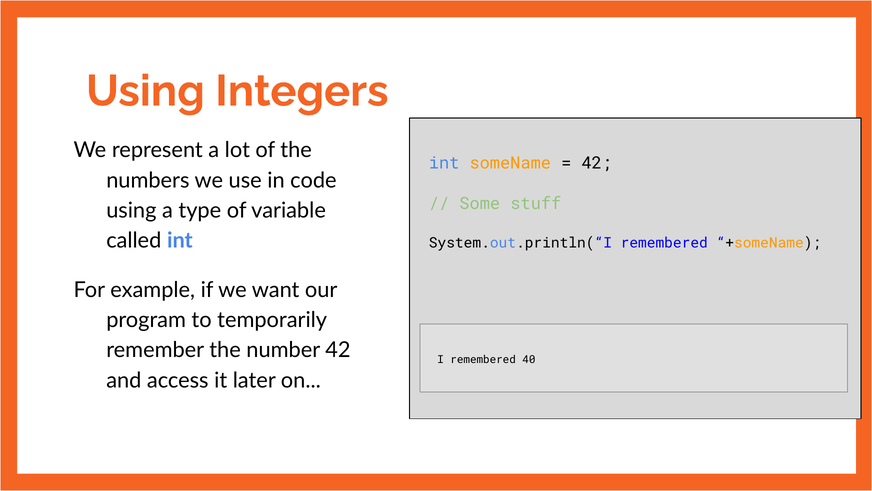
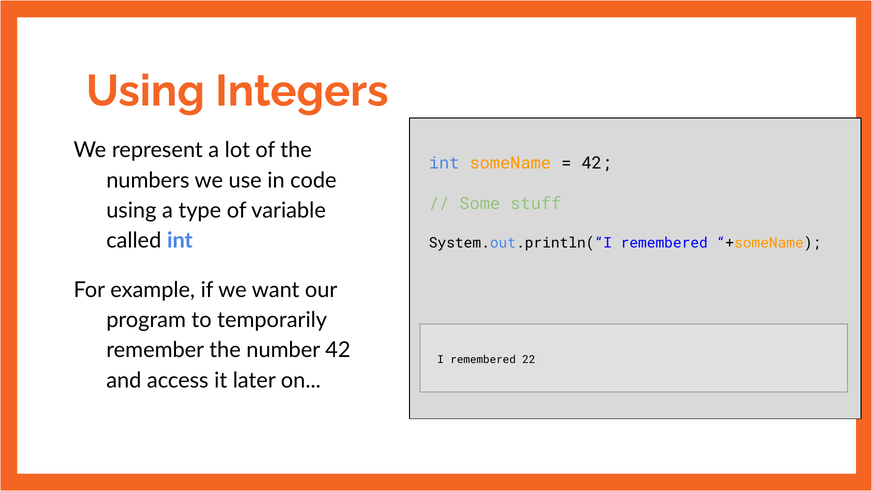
40: 40 -> 22
